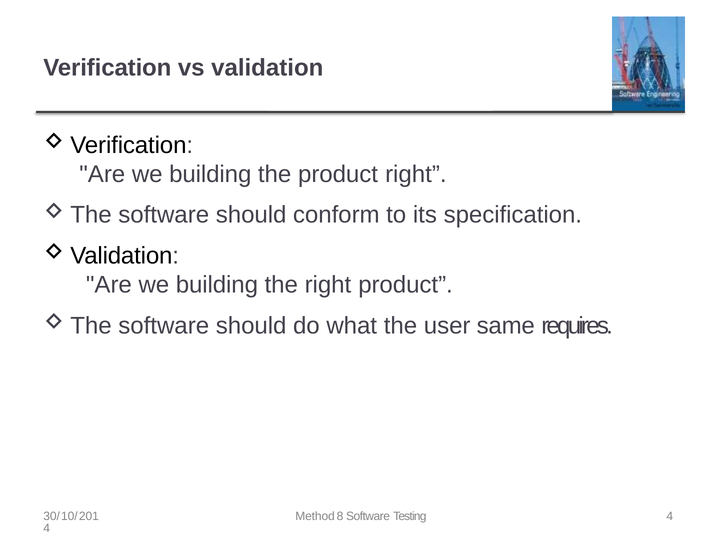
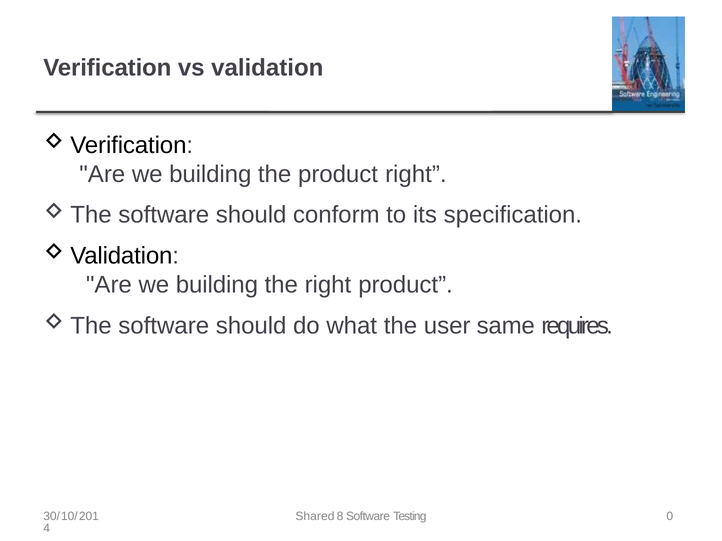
Method: Method -> Shared
Testing 4: 4 -> 0
